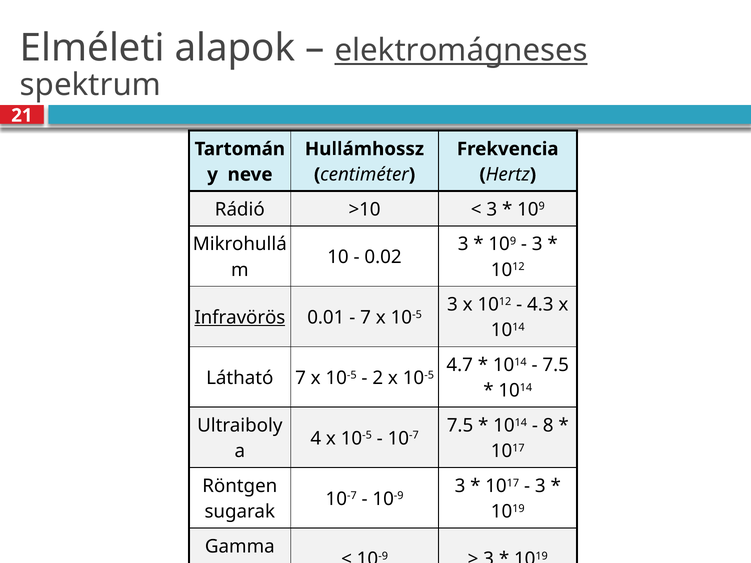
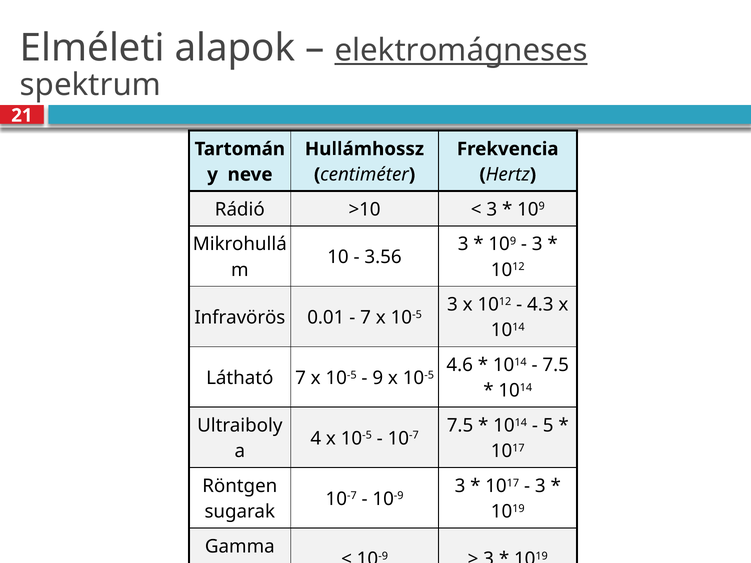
0.02: 0.02 -> 3.56
Infravörös underline: present -> none
4.7: 4.7 -> 4.6
2: 2 -> 9
8: 8 -> 5
